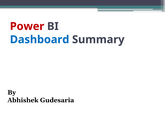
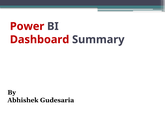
Dashboard colour: blue -> red
